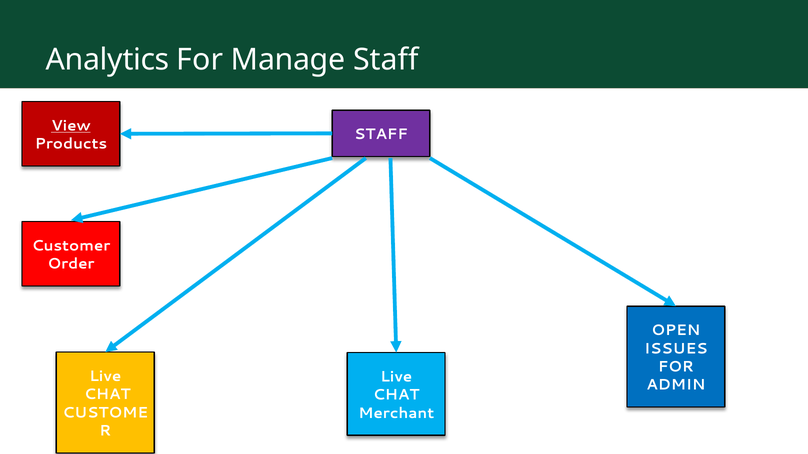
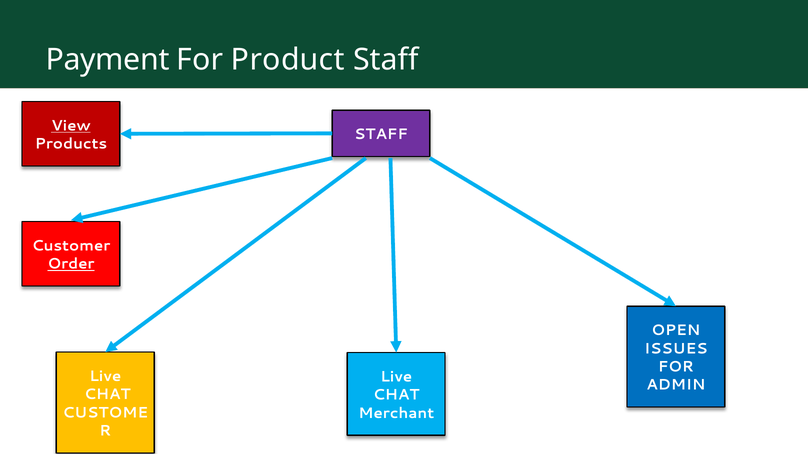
Analytics: Analytics -> Payment
Manage: Manage -> Product
Order underline: none -> present
